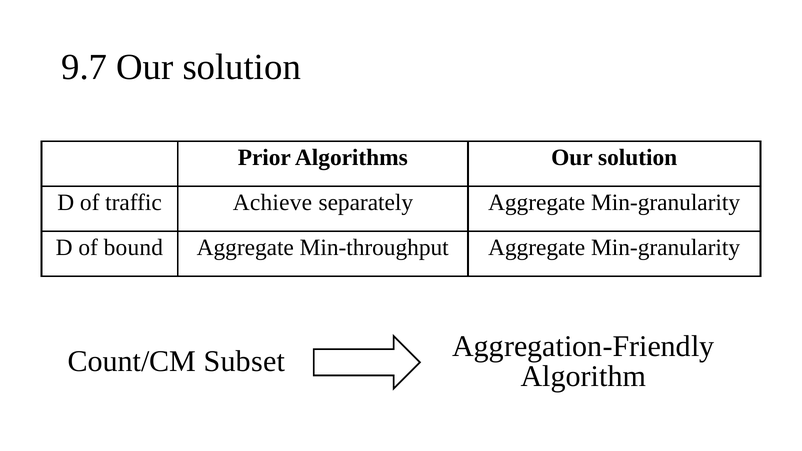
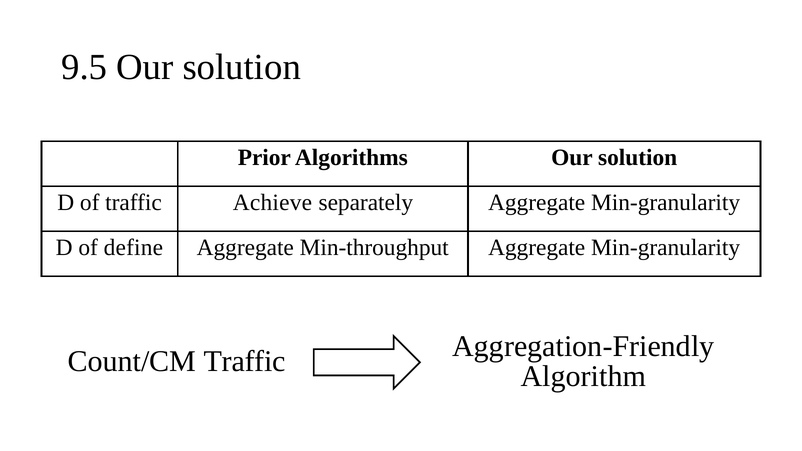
9.7: 9.7 -> 9.5
bound: bound -> define
Count/CM Subset: Subset -> Traffic
